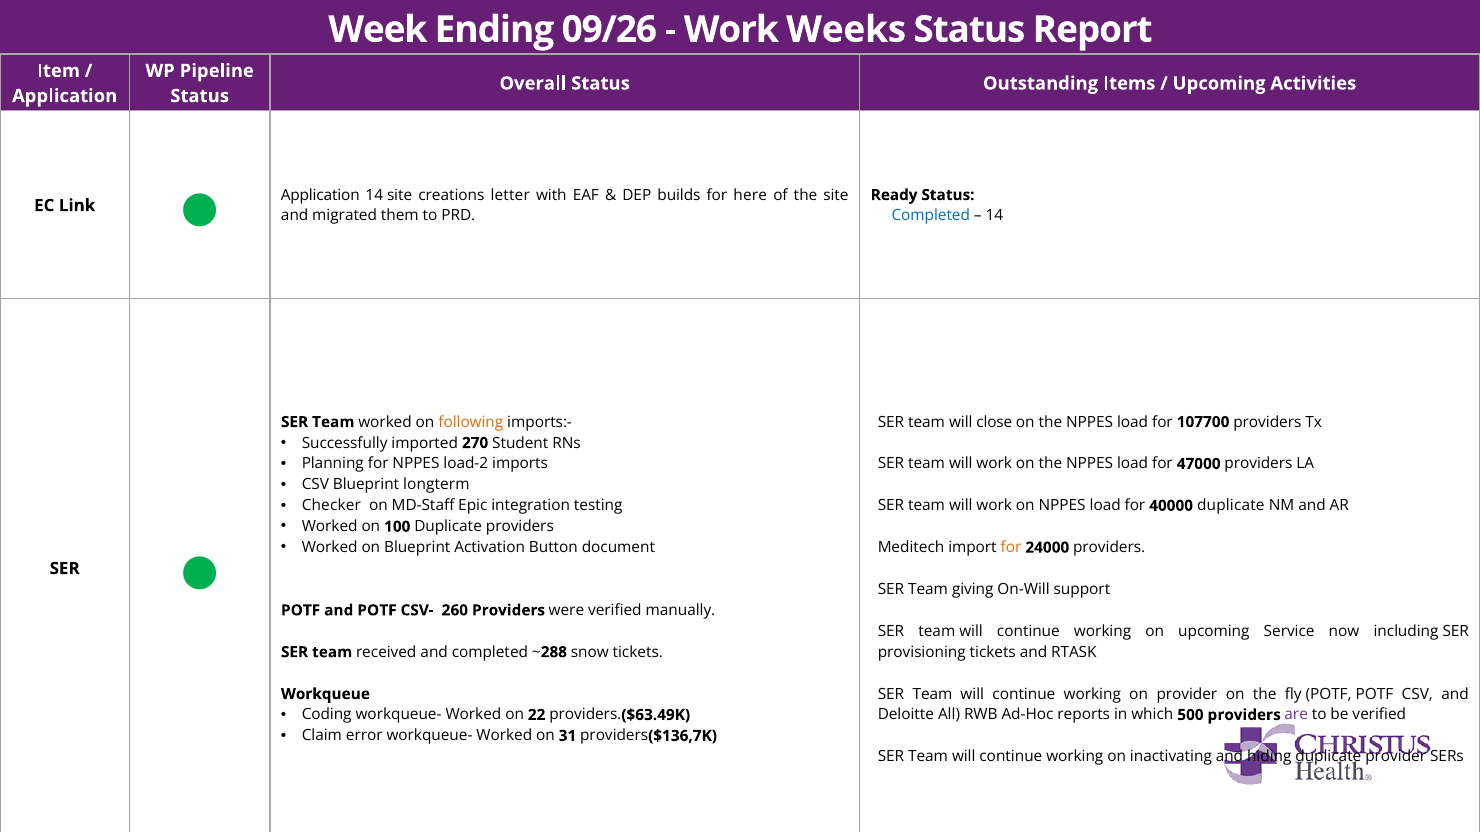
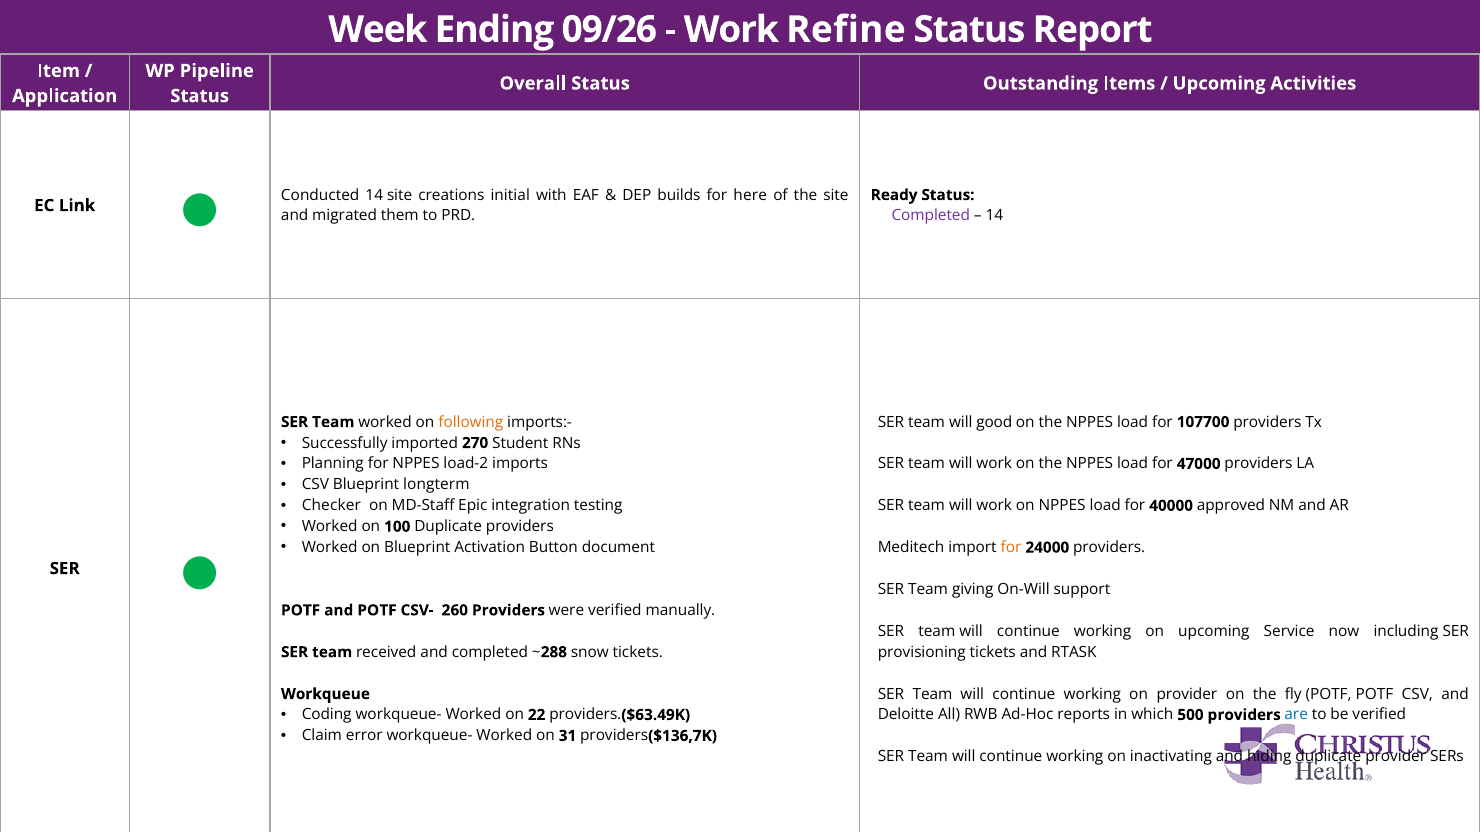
Weeks: Weeks -> Refine
Application at (320, 195): Application -> Conducted
letter: letter -> initial
Completed at (931, 216) colour: blue -> purple
close: close -> good
40000 duplicate: duplicate -> approved
are colour: purple -> blue
